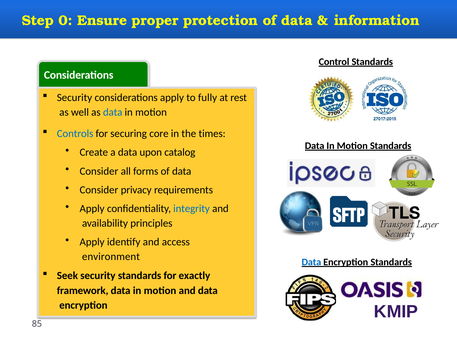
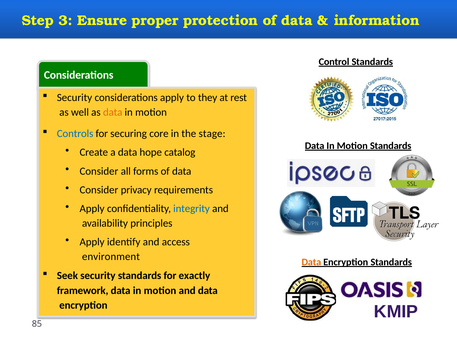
0: 0 -> 3
fully: fully -> they
data at (113, 112) colour: blue -> orange
times: times -> stage
upon: upon -> hope
Data at (311, 262) colour: blue -> orange
